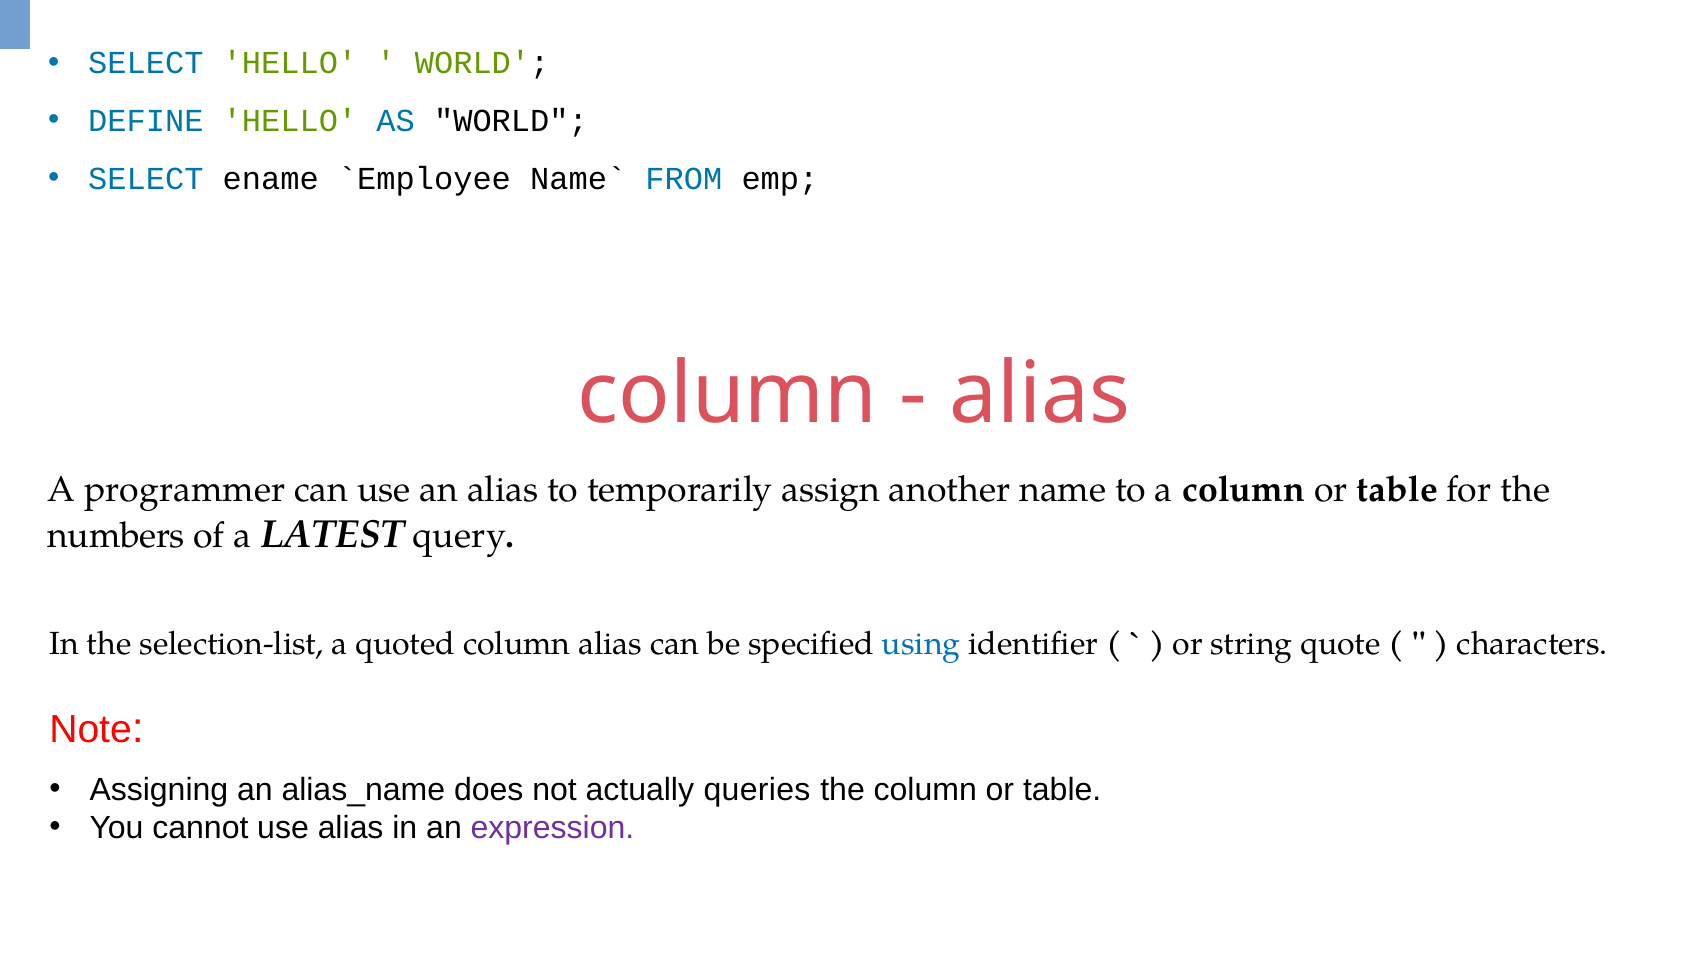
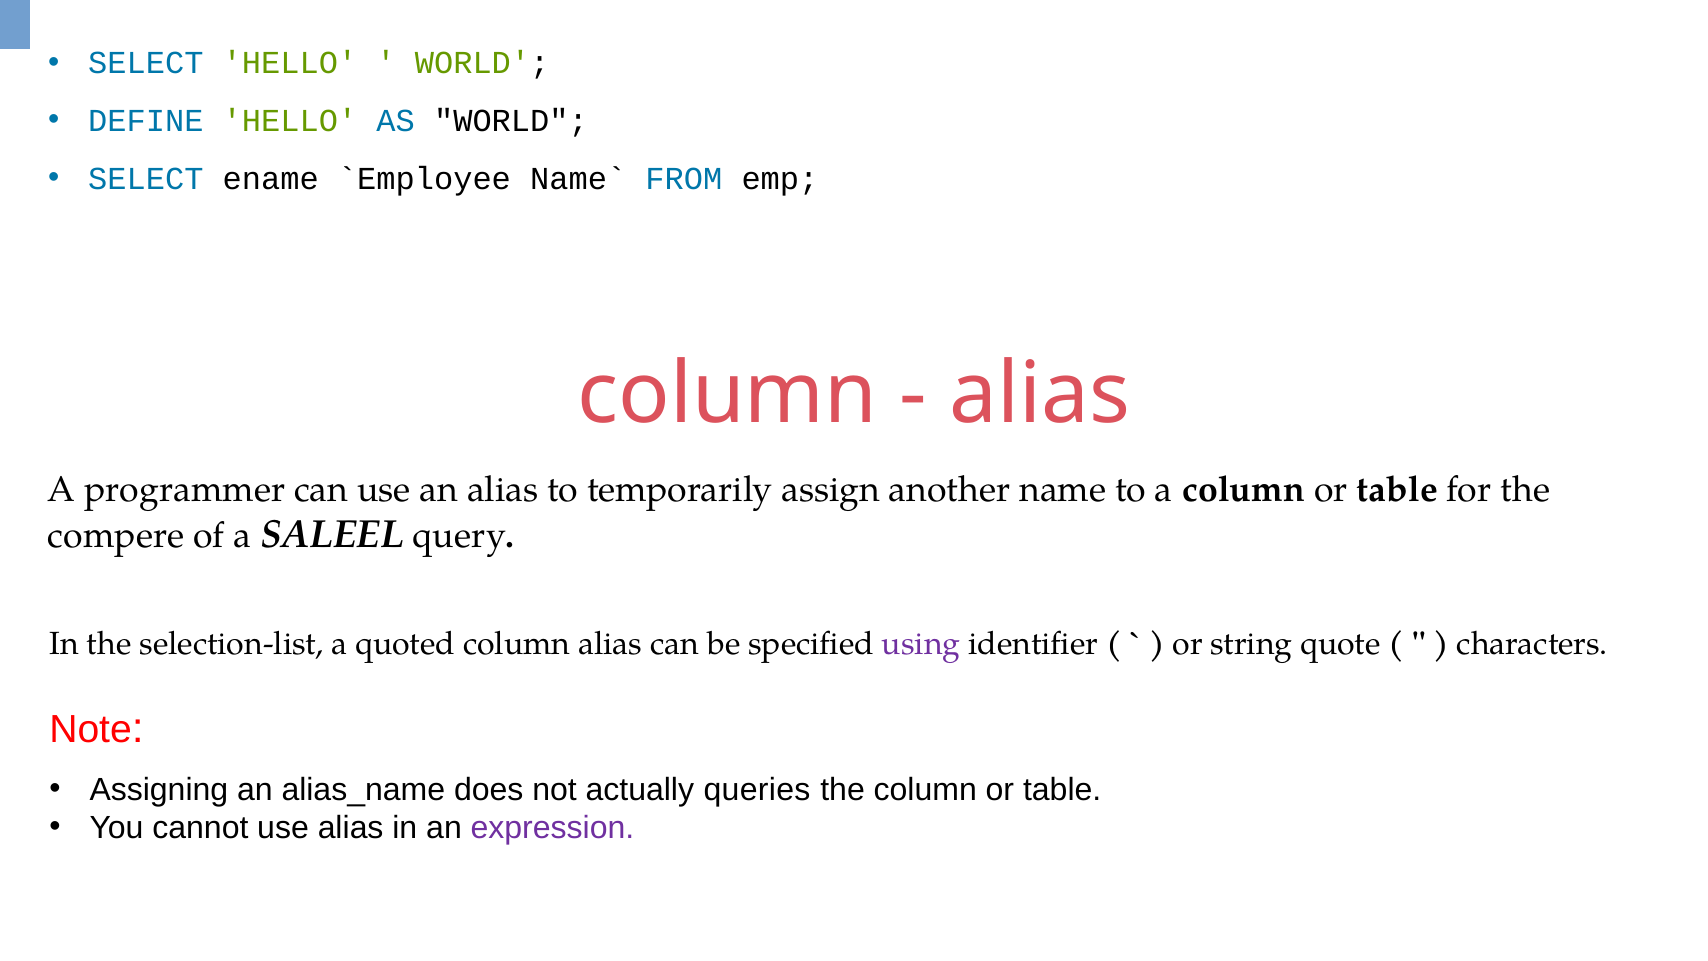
numbers: numbers -> compere
LATEST: LATEST -> SALEEL
using colour: blue -> purple
